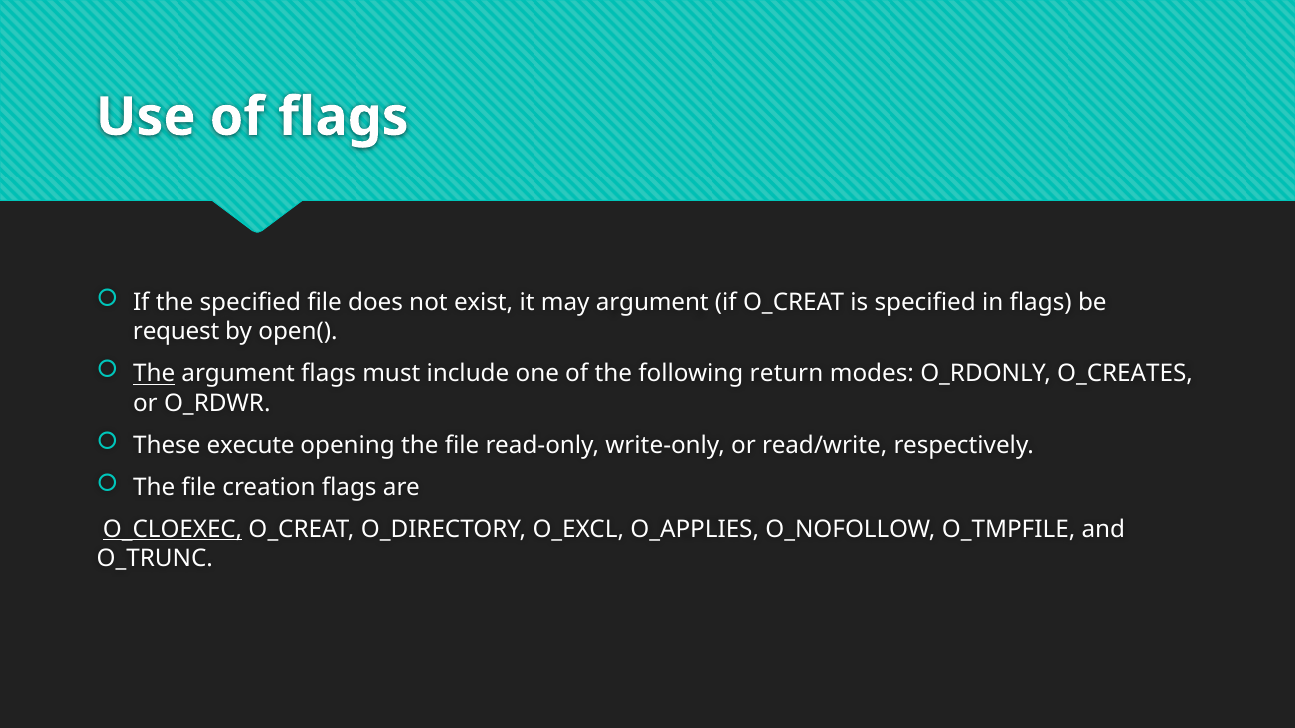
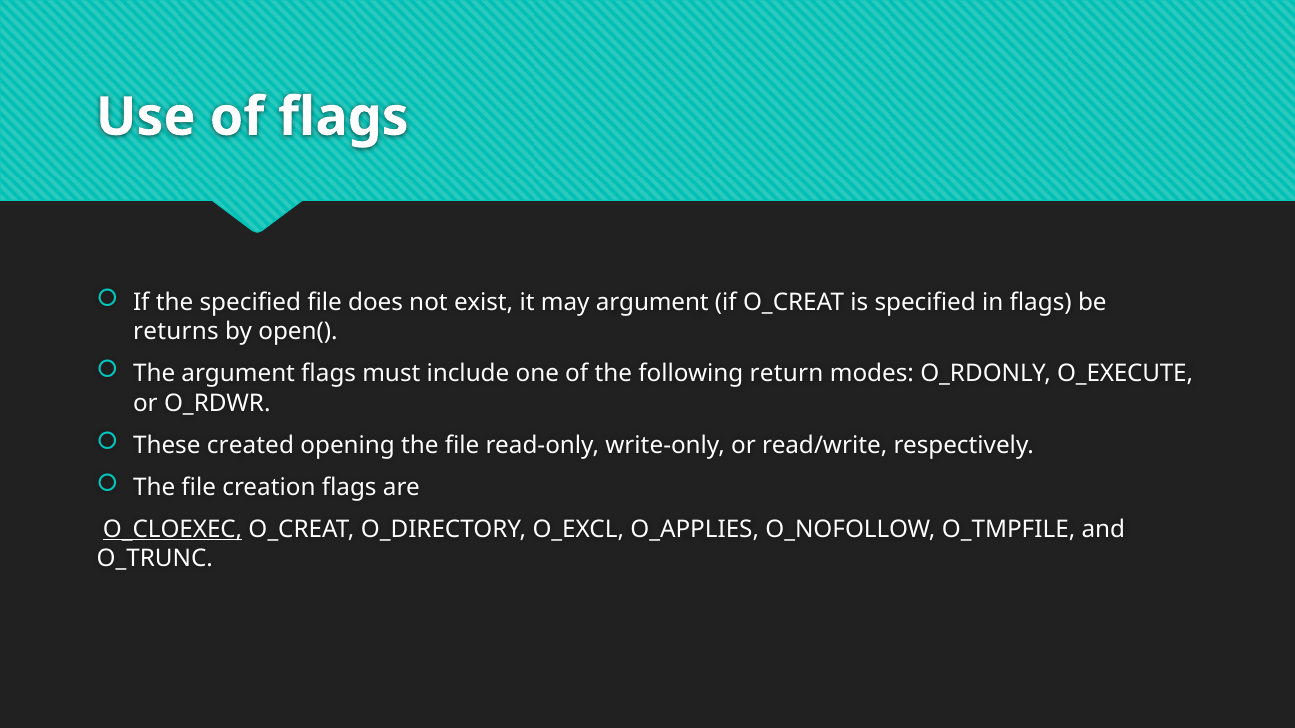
request: request -> returns
The at (154, 374) underline: present -> none
O_CREATES: O_CREATES -> O_EXECUTE
execute: execute -> created
